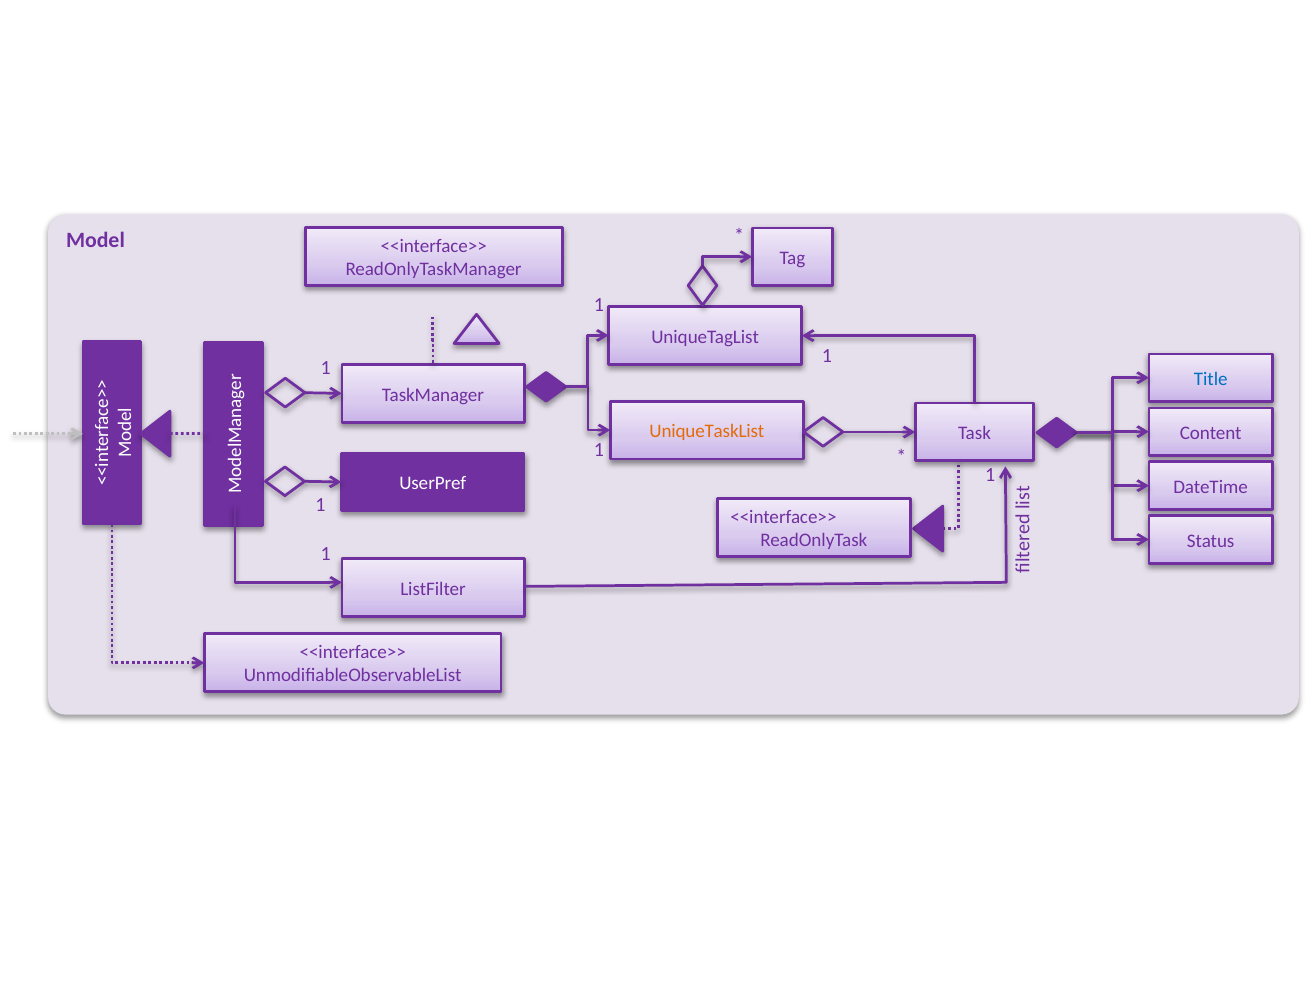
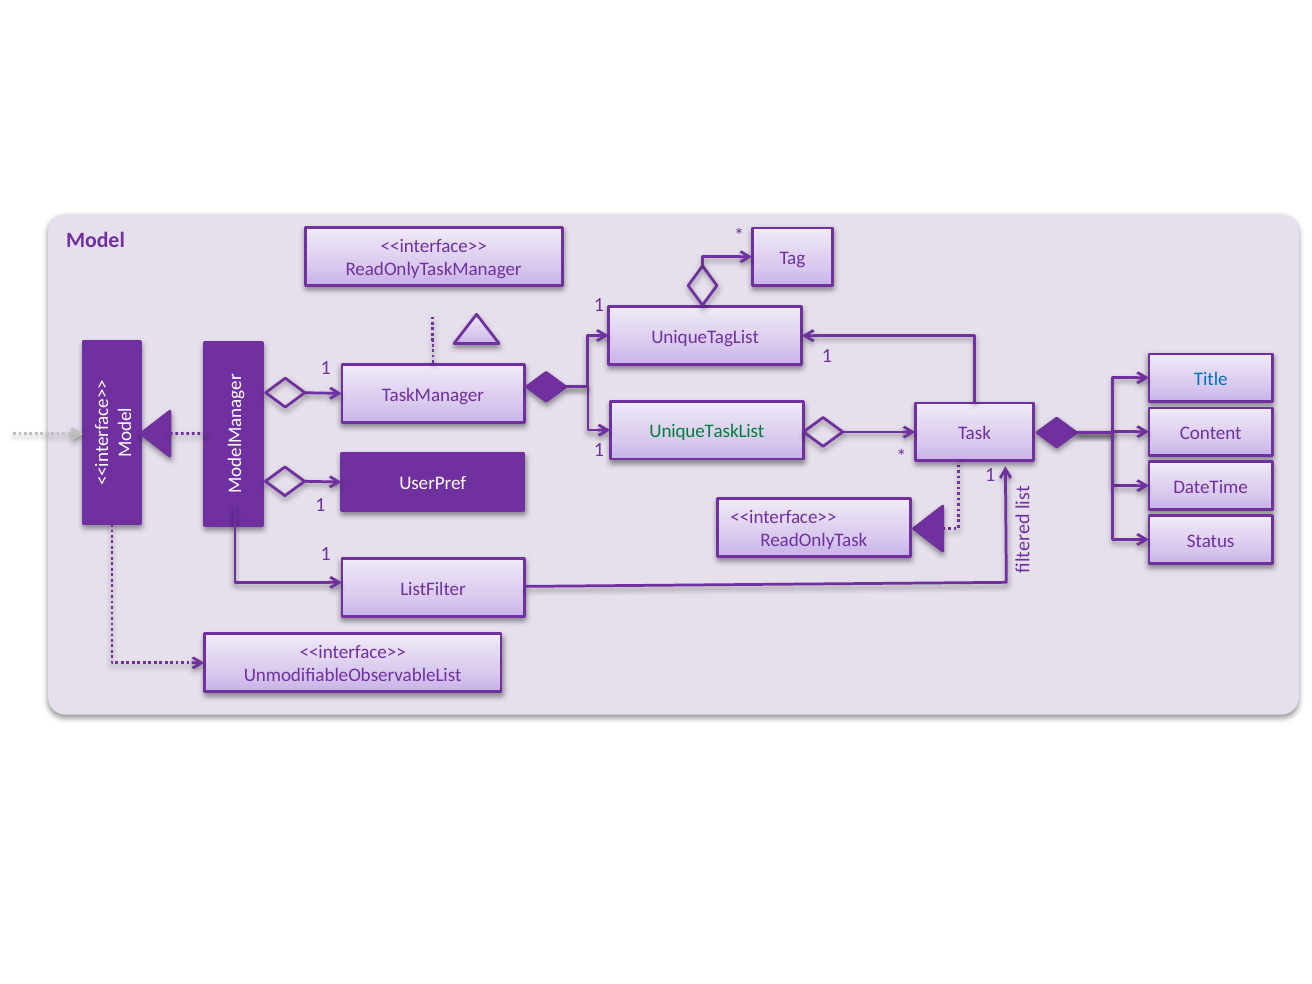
UniqueTaskList colour: orange -> green
